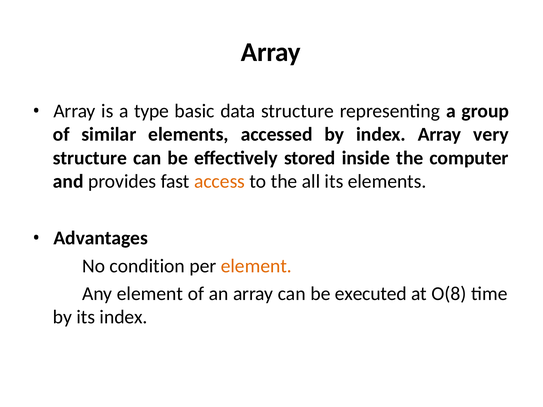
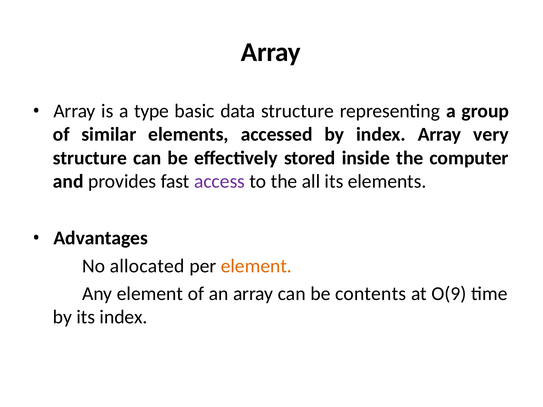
access colour: orange -> purple
condition: condition -> allocated
executed: executed -> contents
O(8: O(8 -> O(9
